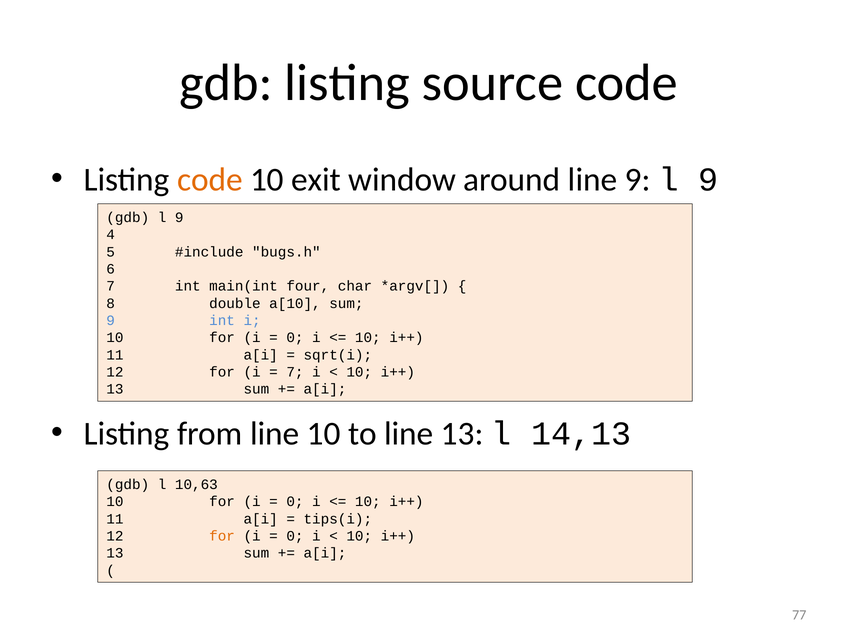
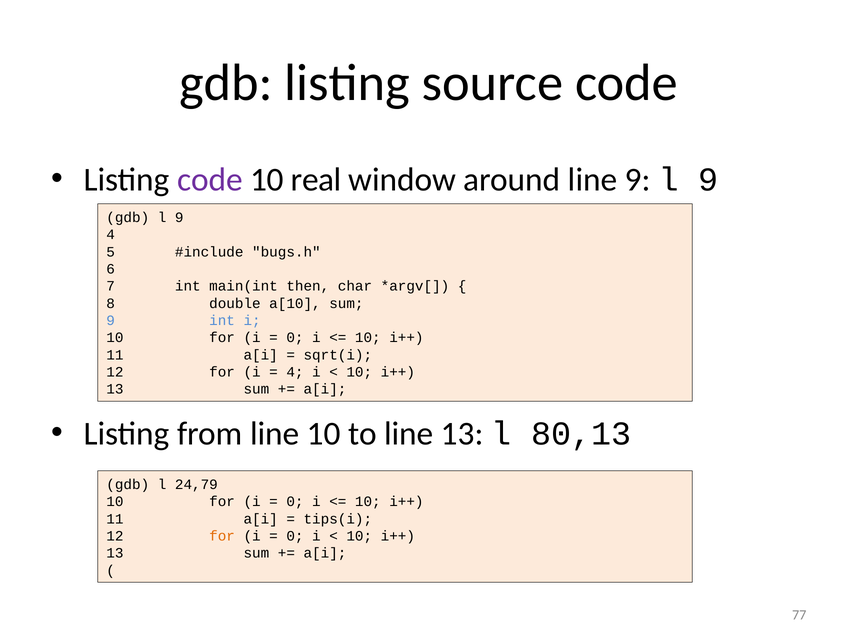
code at (210, 179) colour: orange -> purple
exit: exit -> real
four: four -> then
7 at (295, 372): 7 -> 4
14,13: 14,13 -> 80,13
10,63: 10,63 -> 24,79
